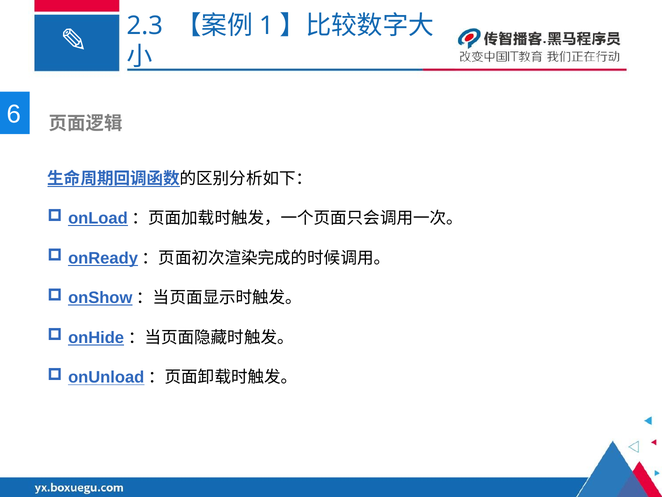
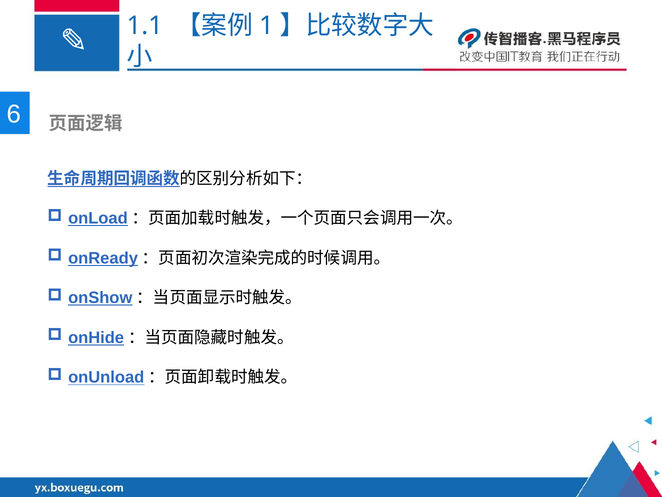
2.3: 2.3 -> 1.1
